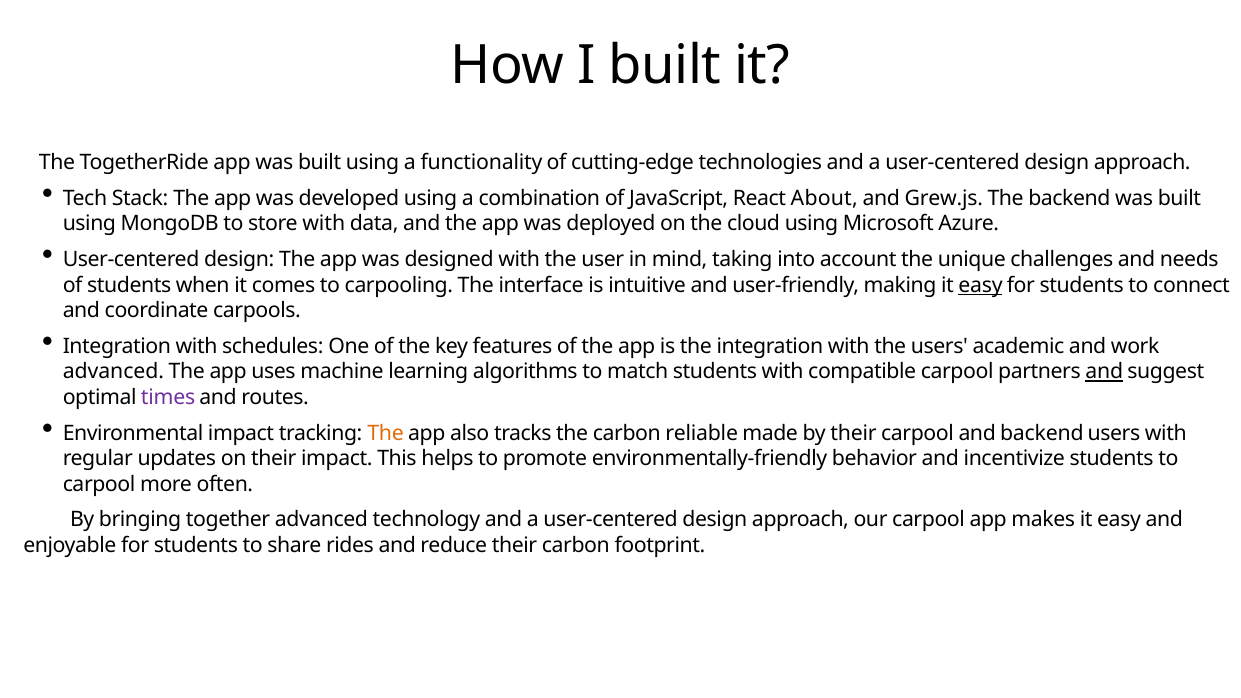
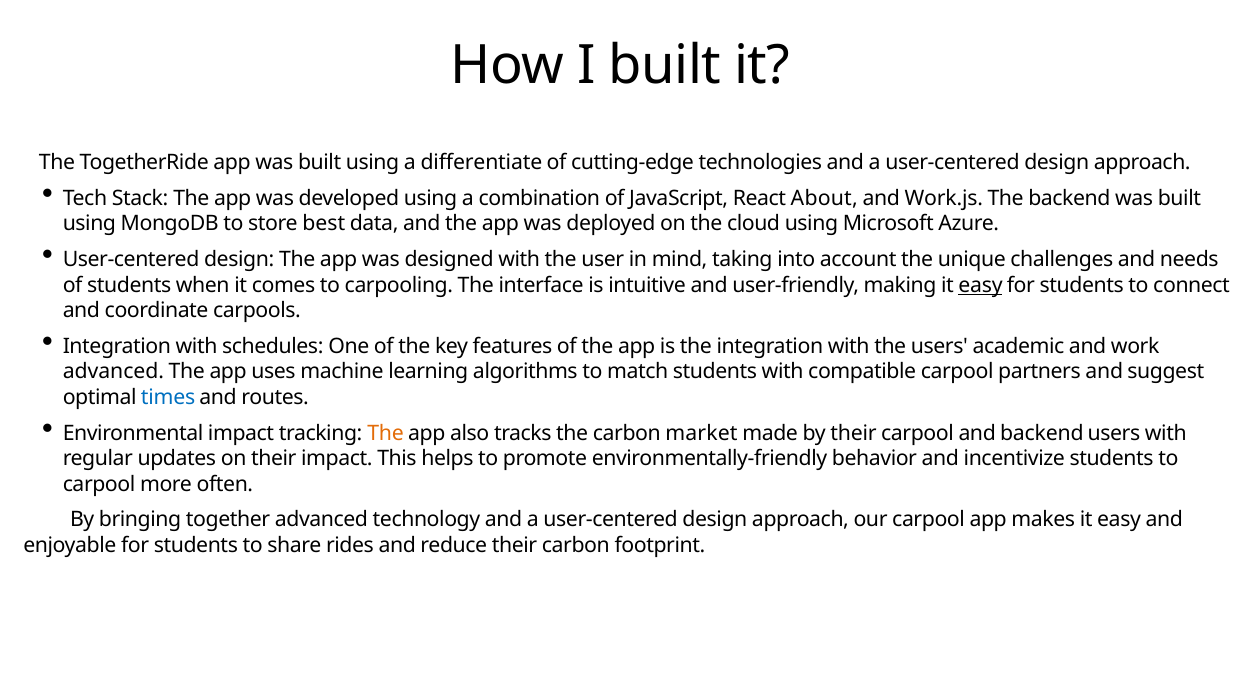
functionality: functionality -> differentiate
Grew.js: Grew.js -> Work.js
store with: with -> best
and at (1104, 372) underline: present -> none
times colour: purple -> blue
reliable: reliable -> market
